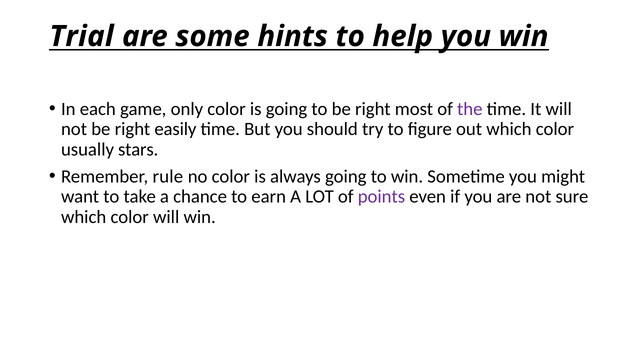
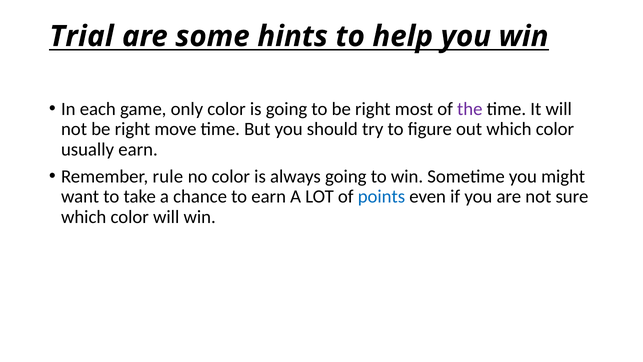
easily: easily -> move
usually stars: stars -> earn
points colour: purple -> blue
